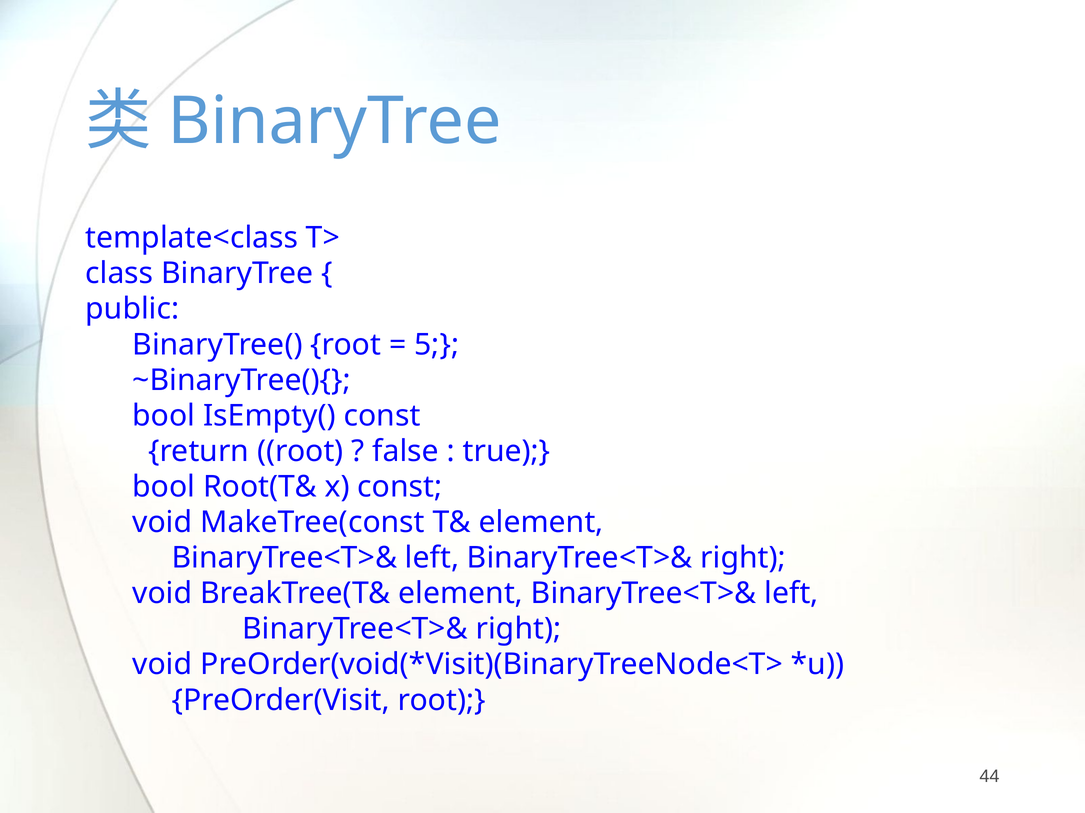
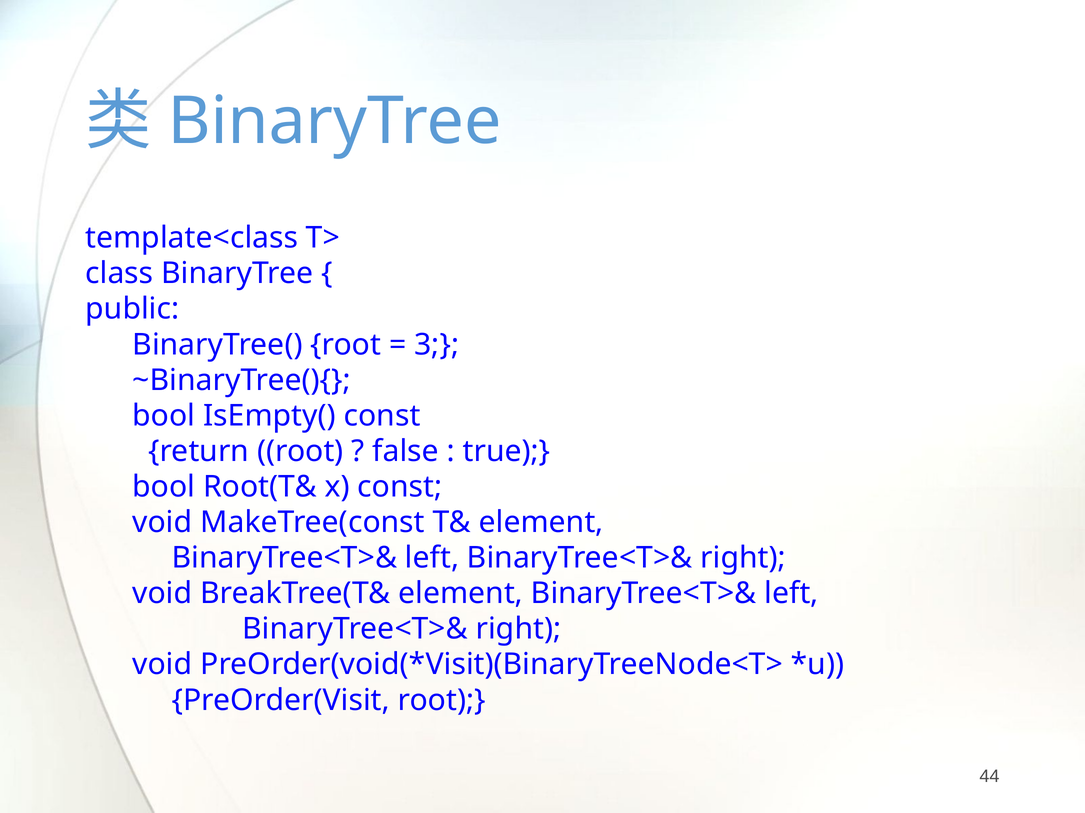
5: 5 -> 3
